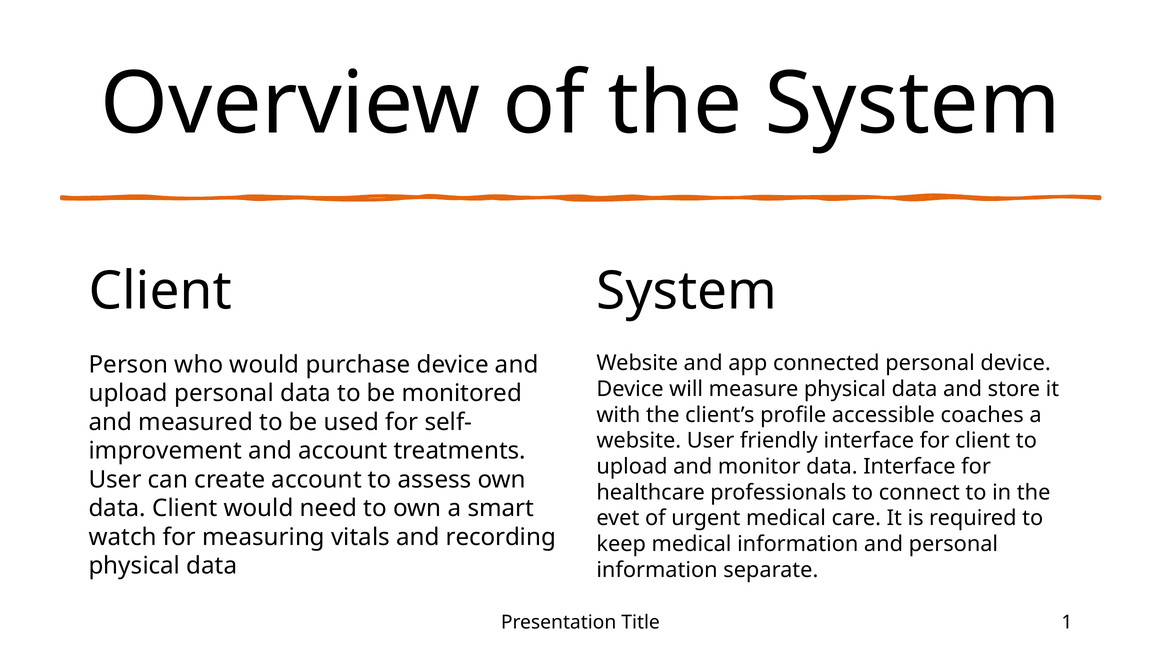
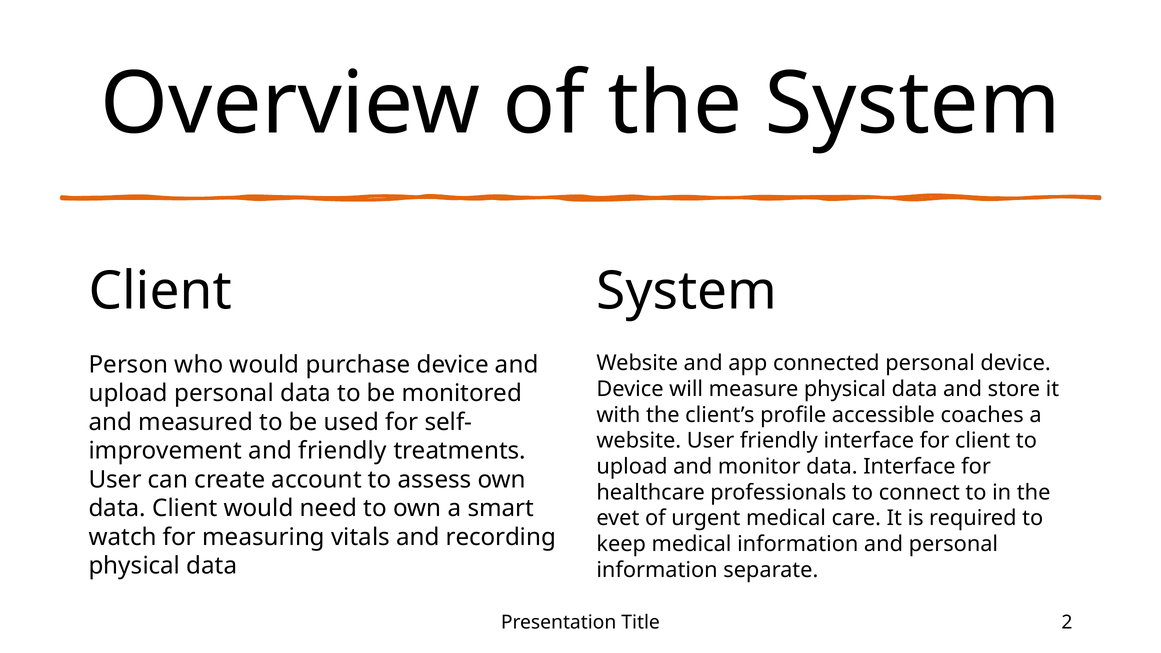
and account: account -> friendly
1: 1 -> 2
